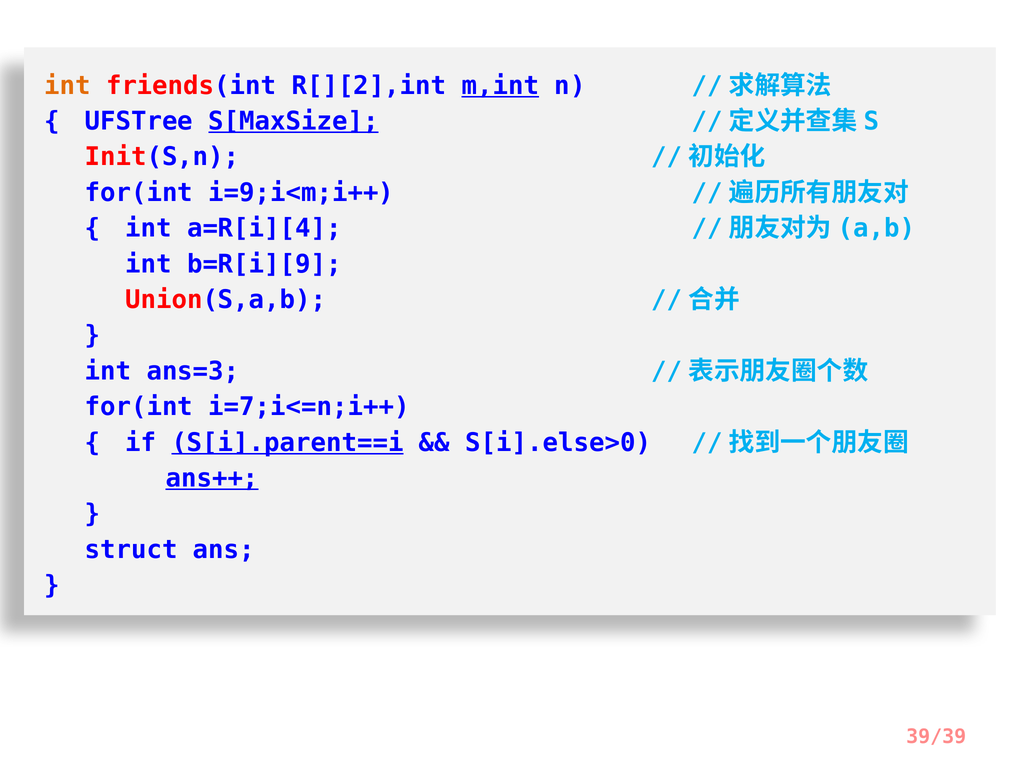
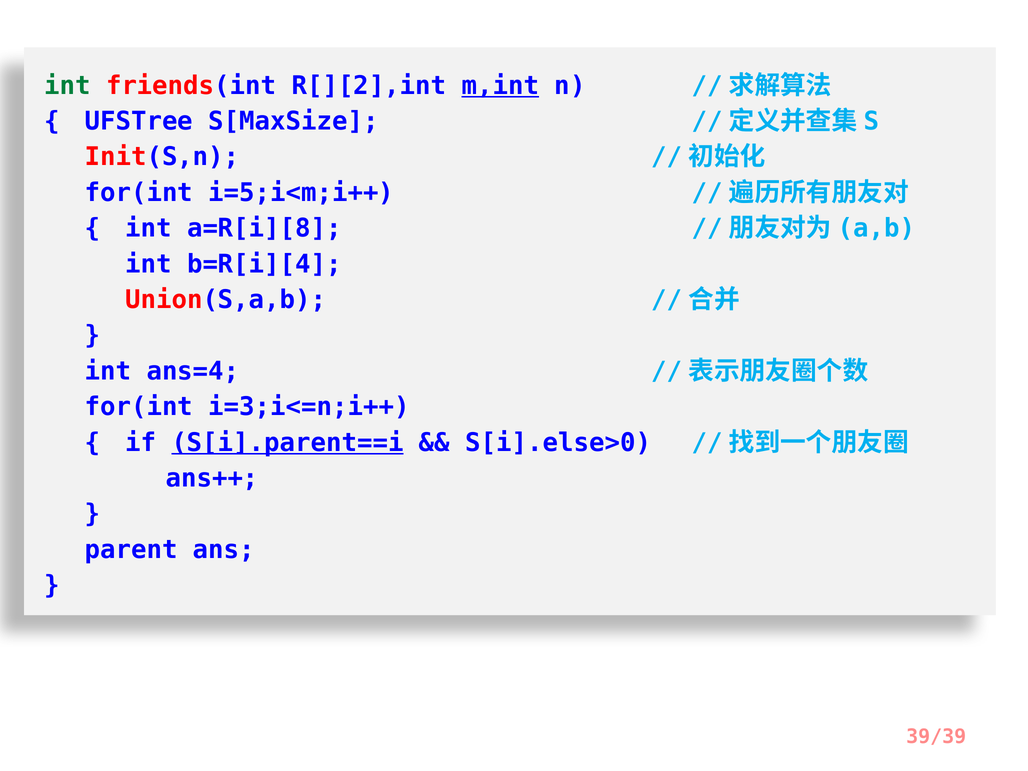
int at (67, 86) colour: orange -> green
S[MaxSize underline: present -> none
i=9;i<m;i++: i=9;i<m;i++ -> i=5;i<m;i++
a=R[i][4: a=R[i][4 -> a=R[i][8
b=R[i][9: b=R[i][9 -> b=R[i][4
ans=3: ans=3 -> ans=4
i=7;i<=n;i++: i=7;i<=n;i++ -> i=3;i<=n;i++
ans++ underline: present -> none
struct: struct -> parent
